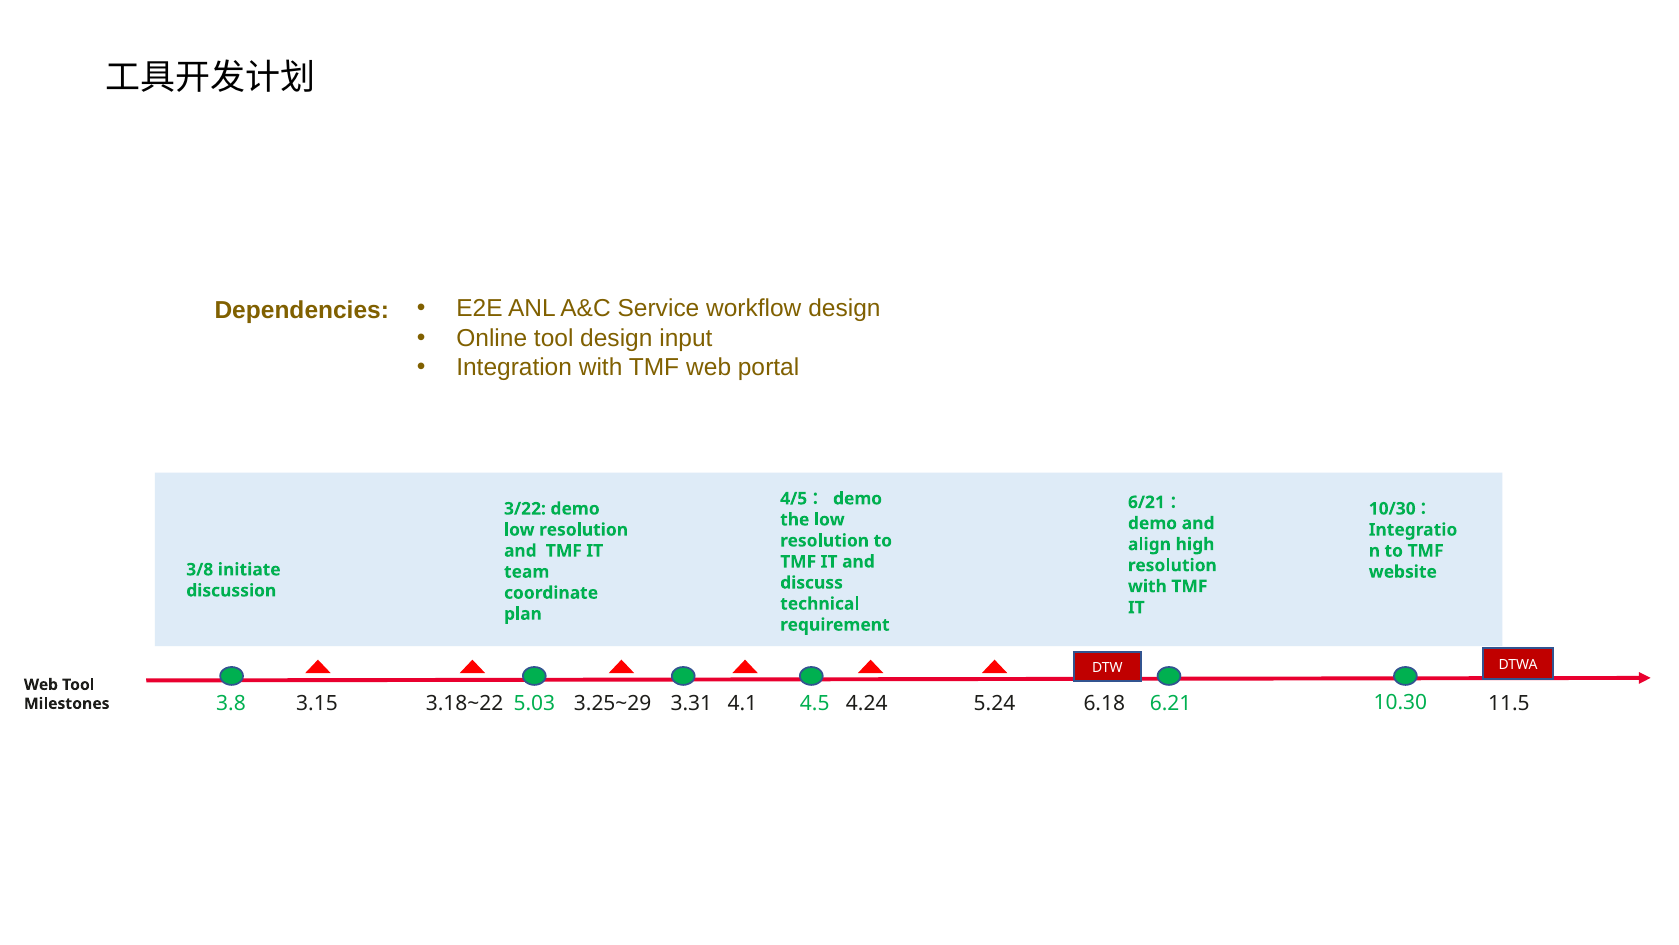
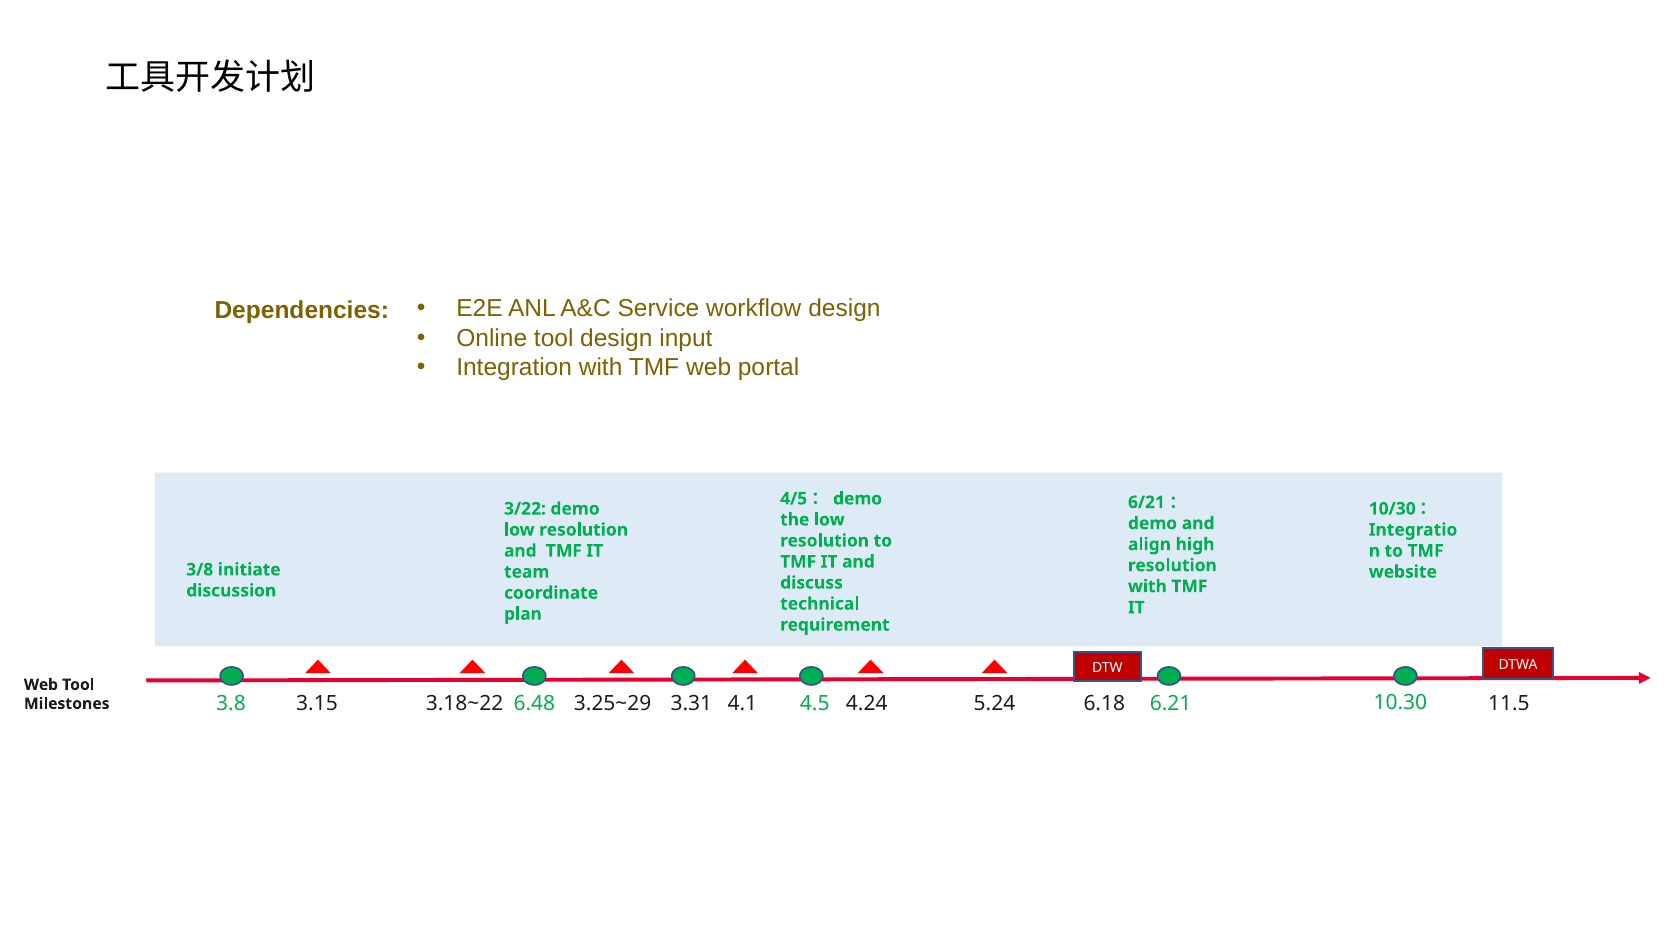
5.03: 5.03 -> 6.48
